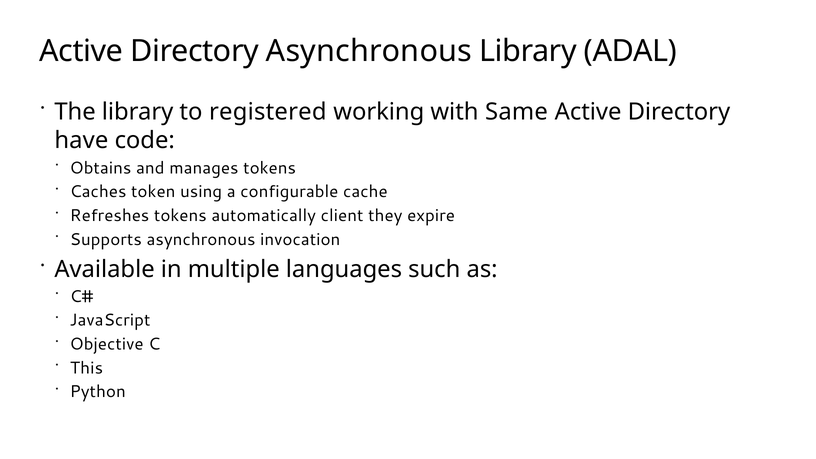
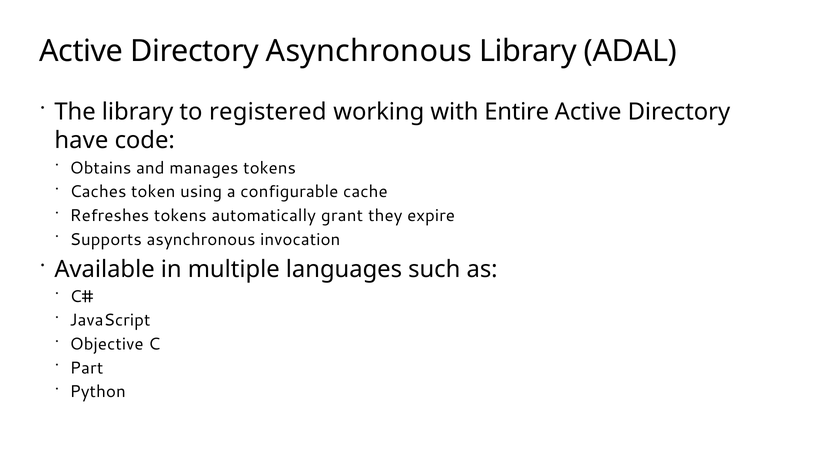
Same: Same -> Entire
client: client -> grant
This: This -> Part
